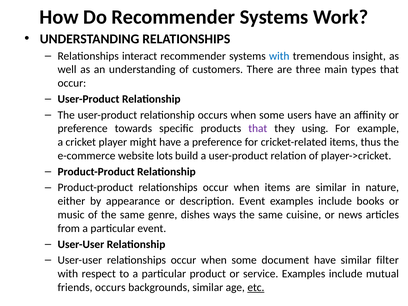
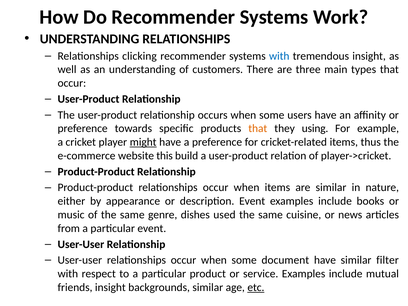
interact: interact -> clicking
that at (258, 129) colour: purple -> orange
might underline: none -> present
lots: lots -> this
ways: ways -> used
friends occurs: occurs -> insight
